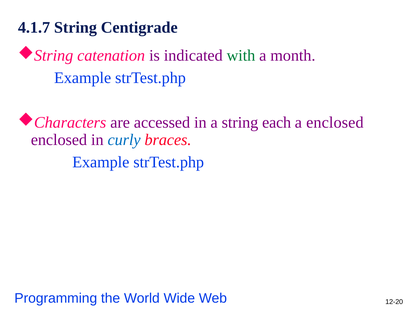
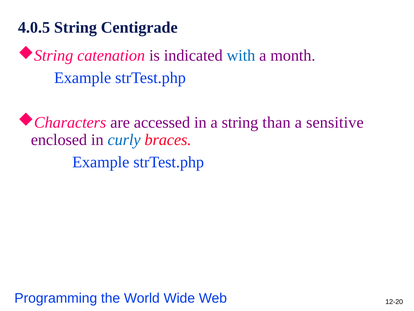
4.1.7: 4.1.7 -> 4.0.5
with colour: green -> blue
each: each -> than
a enclosed: enclosed -> sensitive
